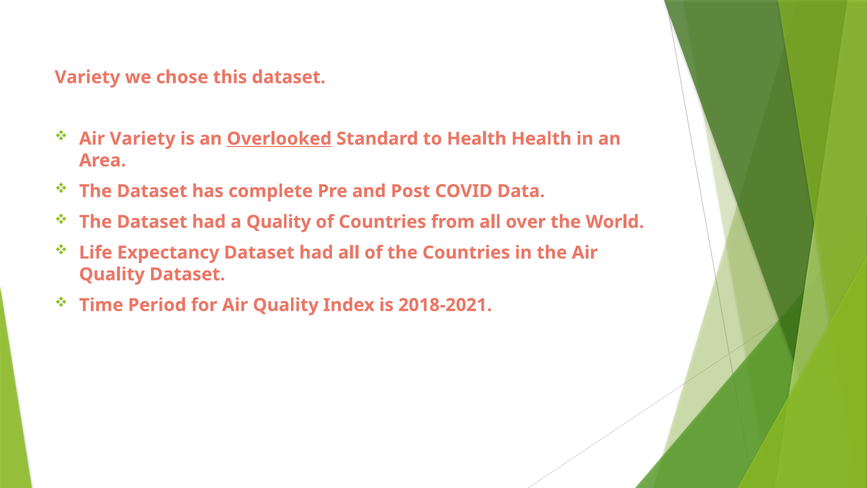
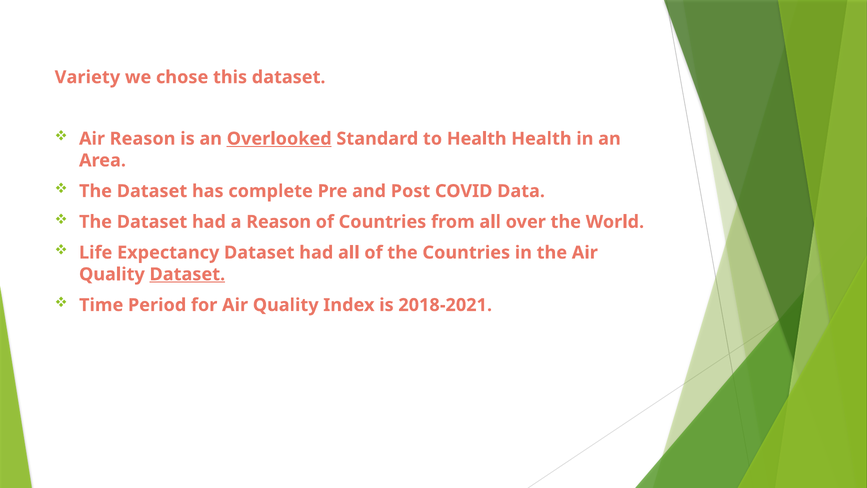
Air Variety: Variety -> Reason
a Quality: Quality -> Reason
Dataset at (187, 274) underline: none -> present
